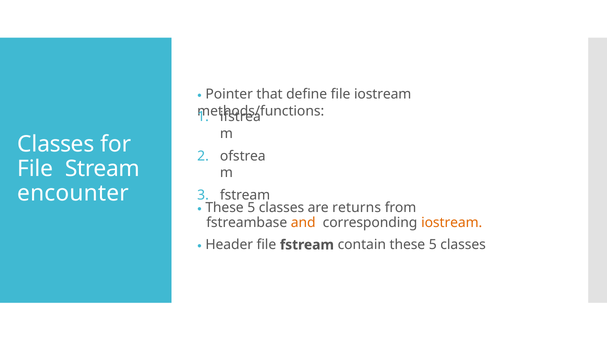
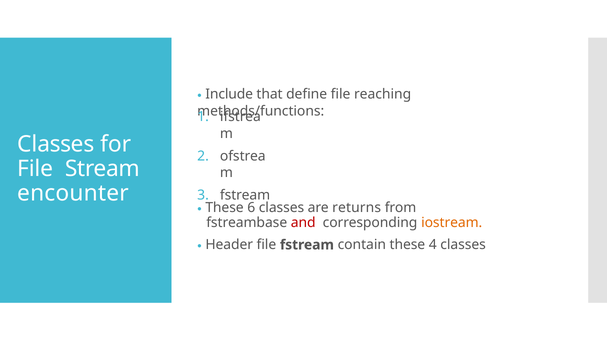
Pointer: Pointer -> Include
file iostream: iostream -> reaching
5 at (251, 208): 5 -> 6
and colour: orange -> red
contain these 5: 5 -> 4
